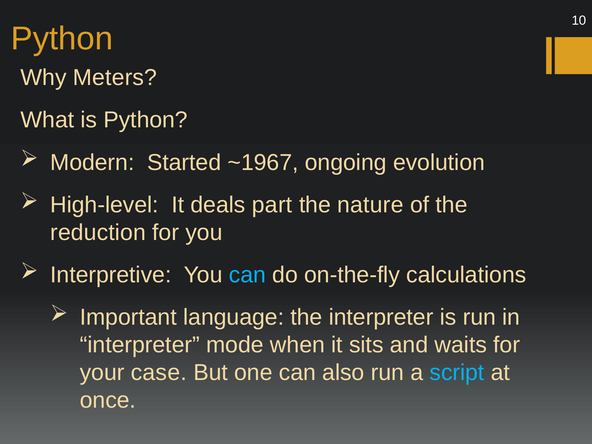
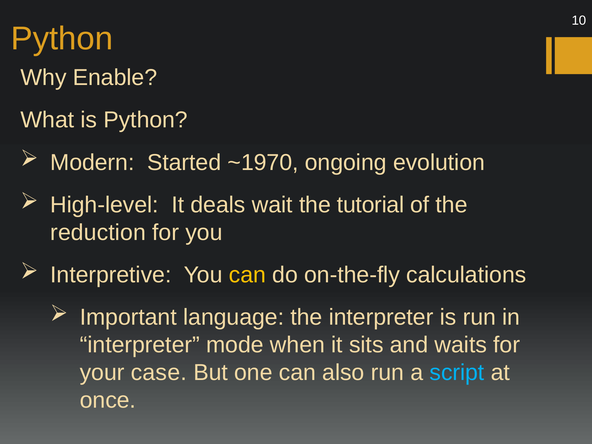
Meters: Meters -> Enable
~1967: ~1967 -> ~1970
part: part -> wait
nature: nature -> tutorial
can at (247, 275) colour: light blue -> yellow
